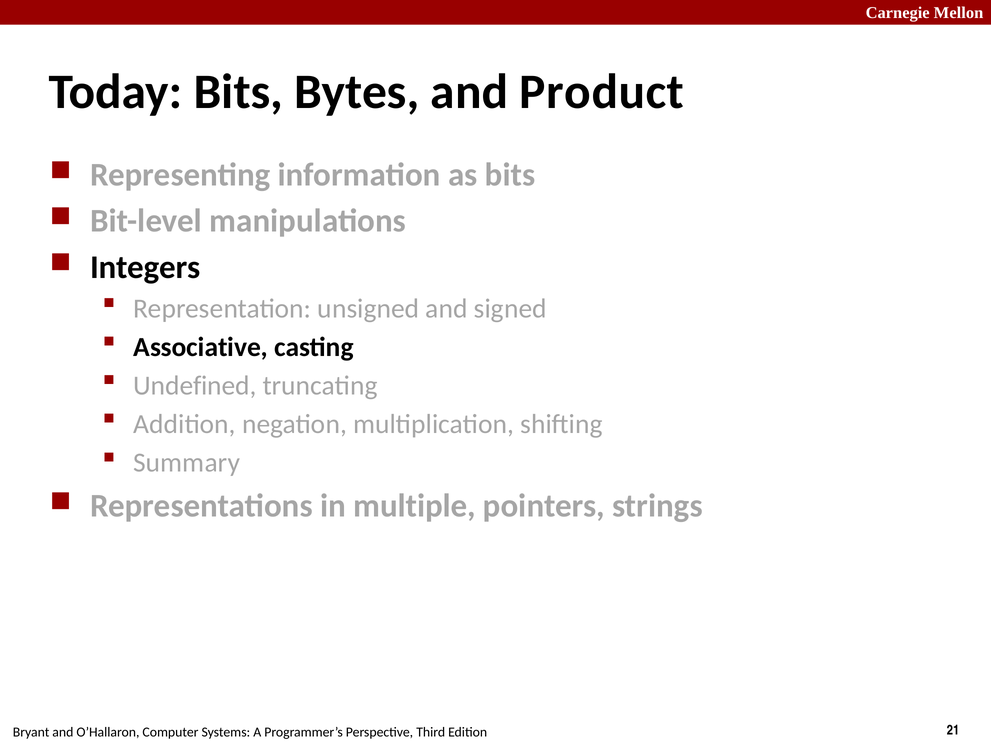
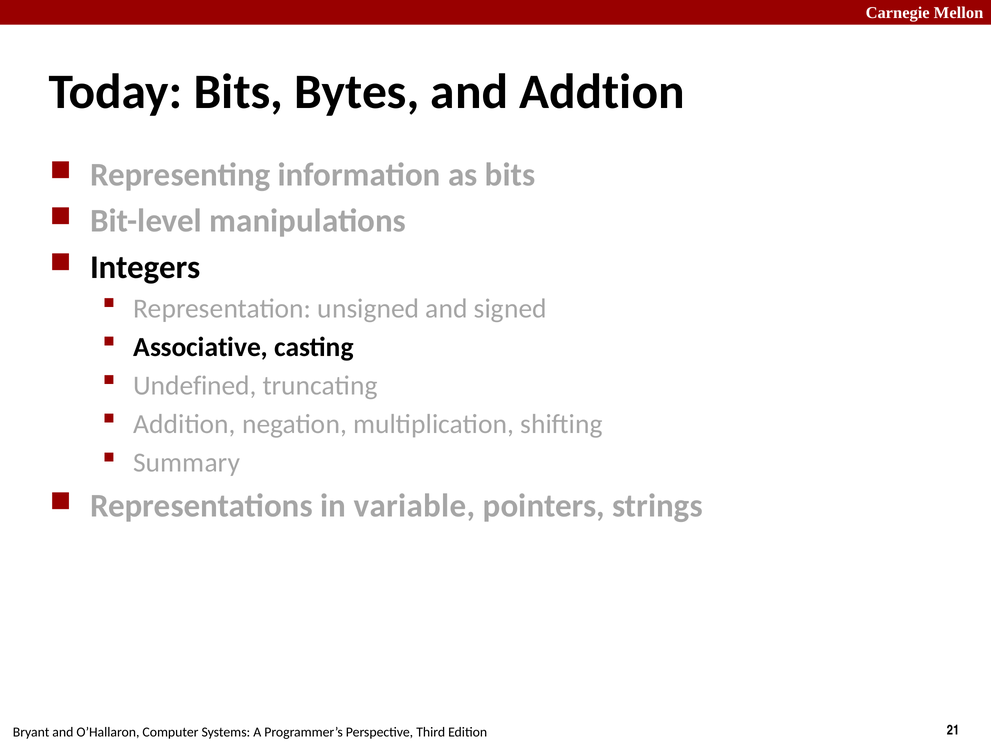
Product: Product -> Addtion
multiple: multiple -> variable
